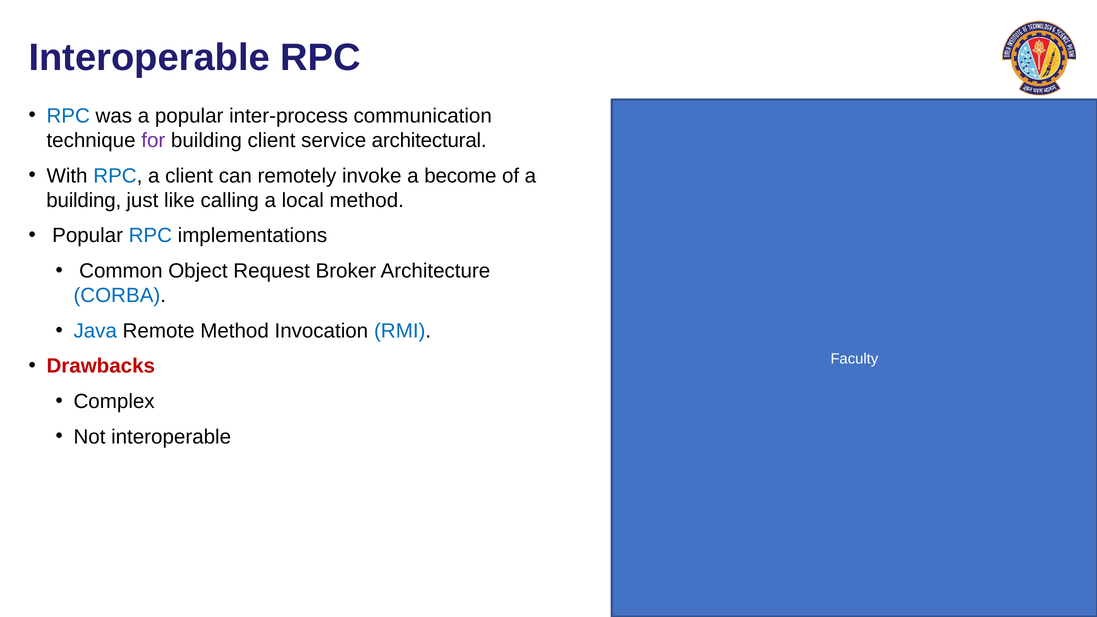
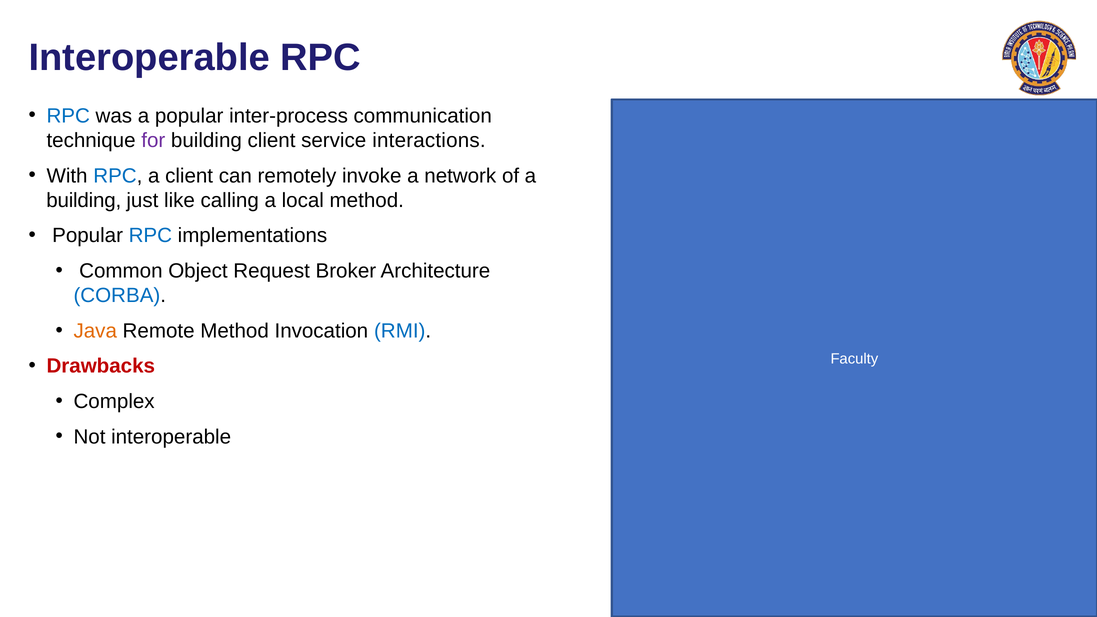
architectural: architectural -> interactions
become: become -> network
Java colour: blue -> orange
